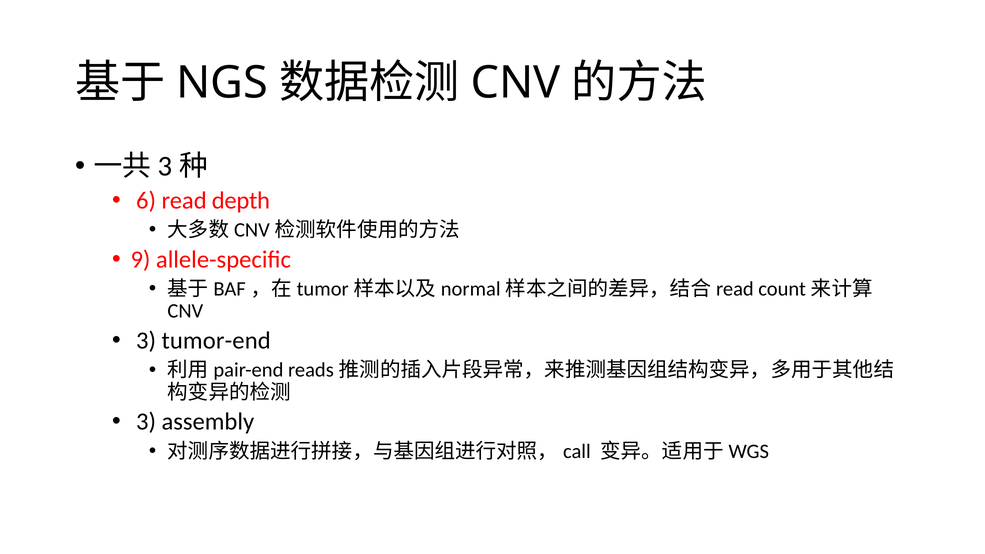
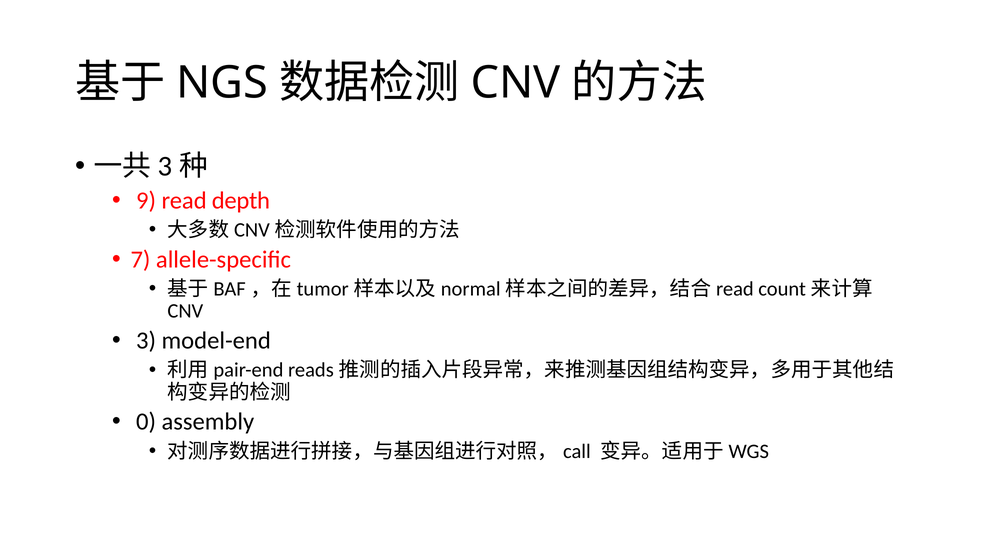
6: 6 -> 9
9: 9 -> 7
tumor-end: tumor-end -> model-end
3 at (146, 422): 3 -> 0
